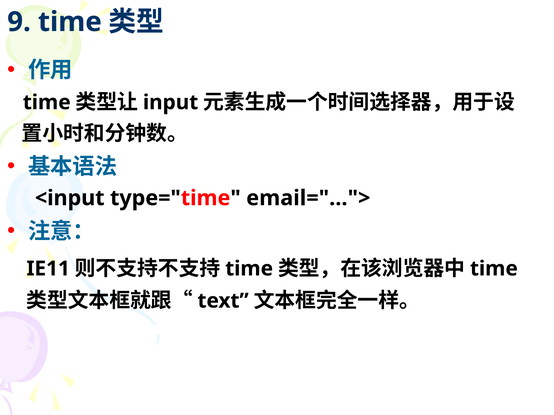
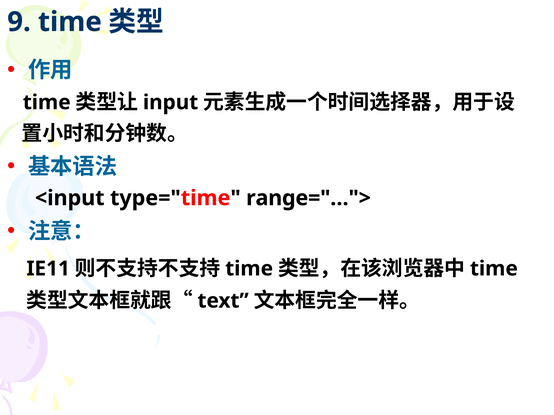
email="…">: email="…"> -> range="…">
